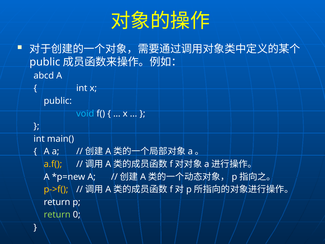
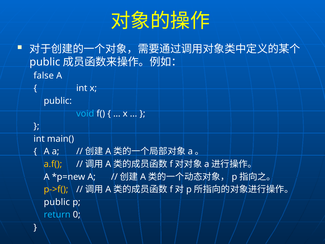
abcd: abcd -> false
return at (57, 202): return -> public
return at (57, 215) colour: light green -> light blue
